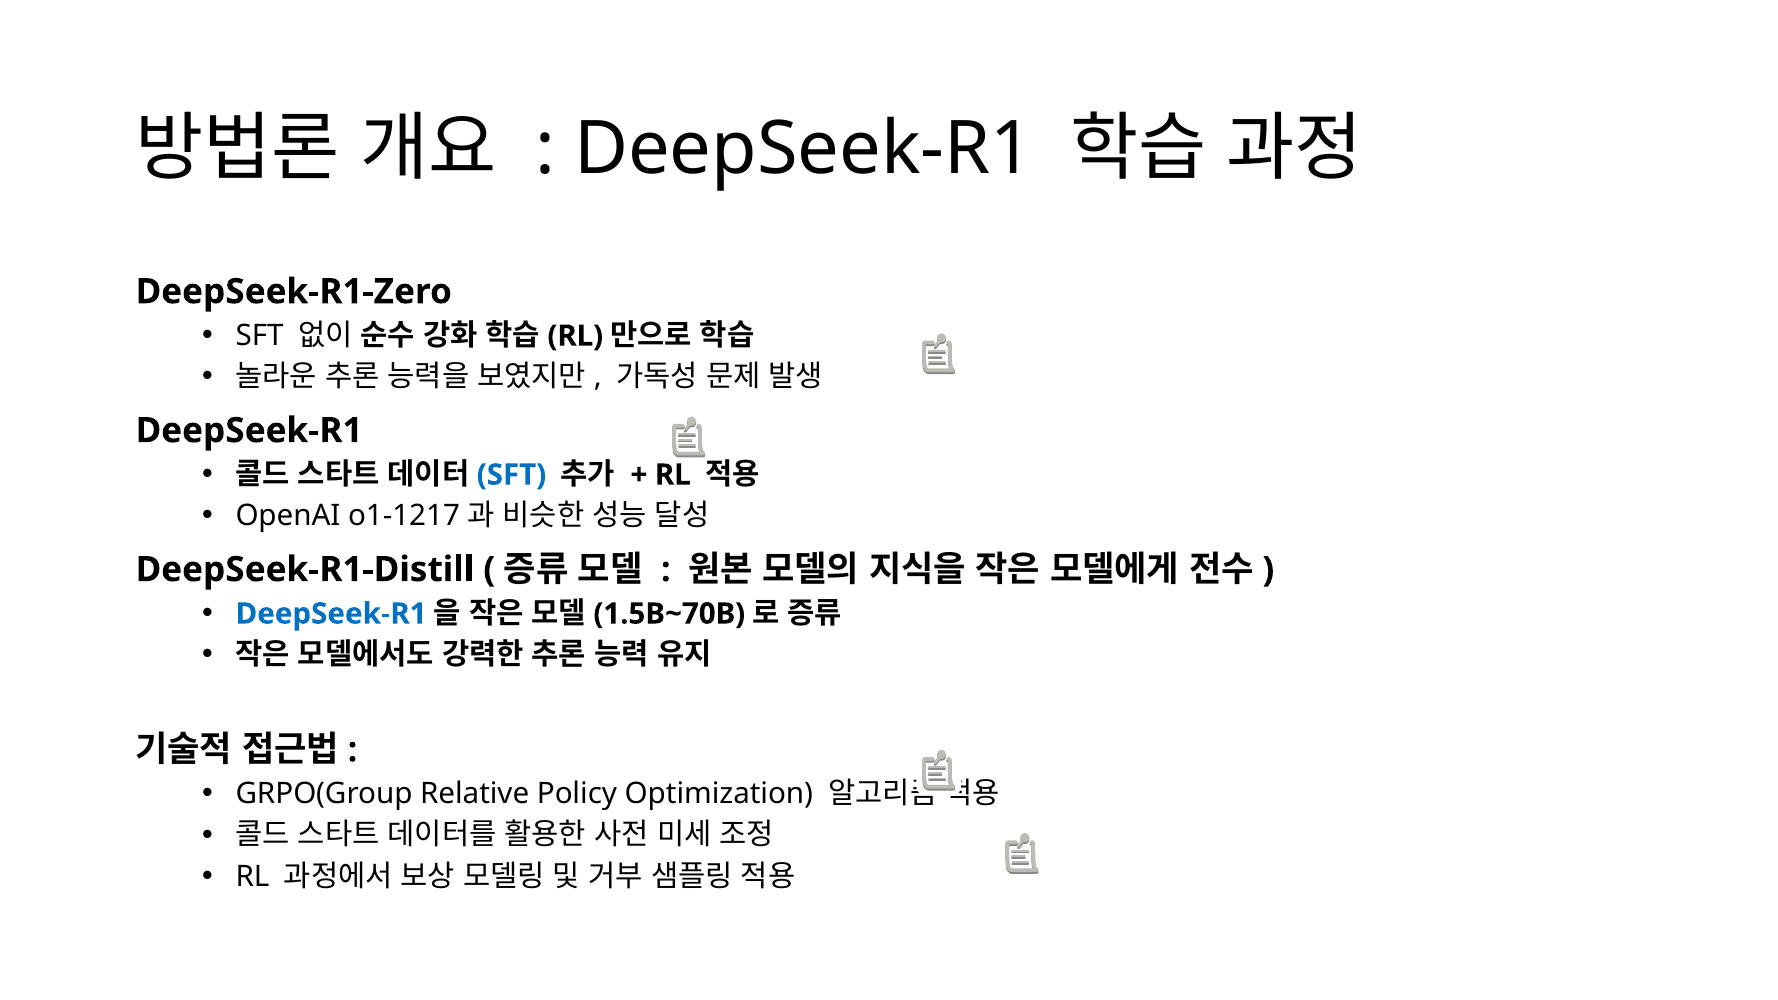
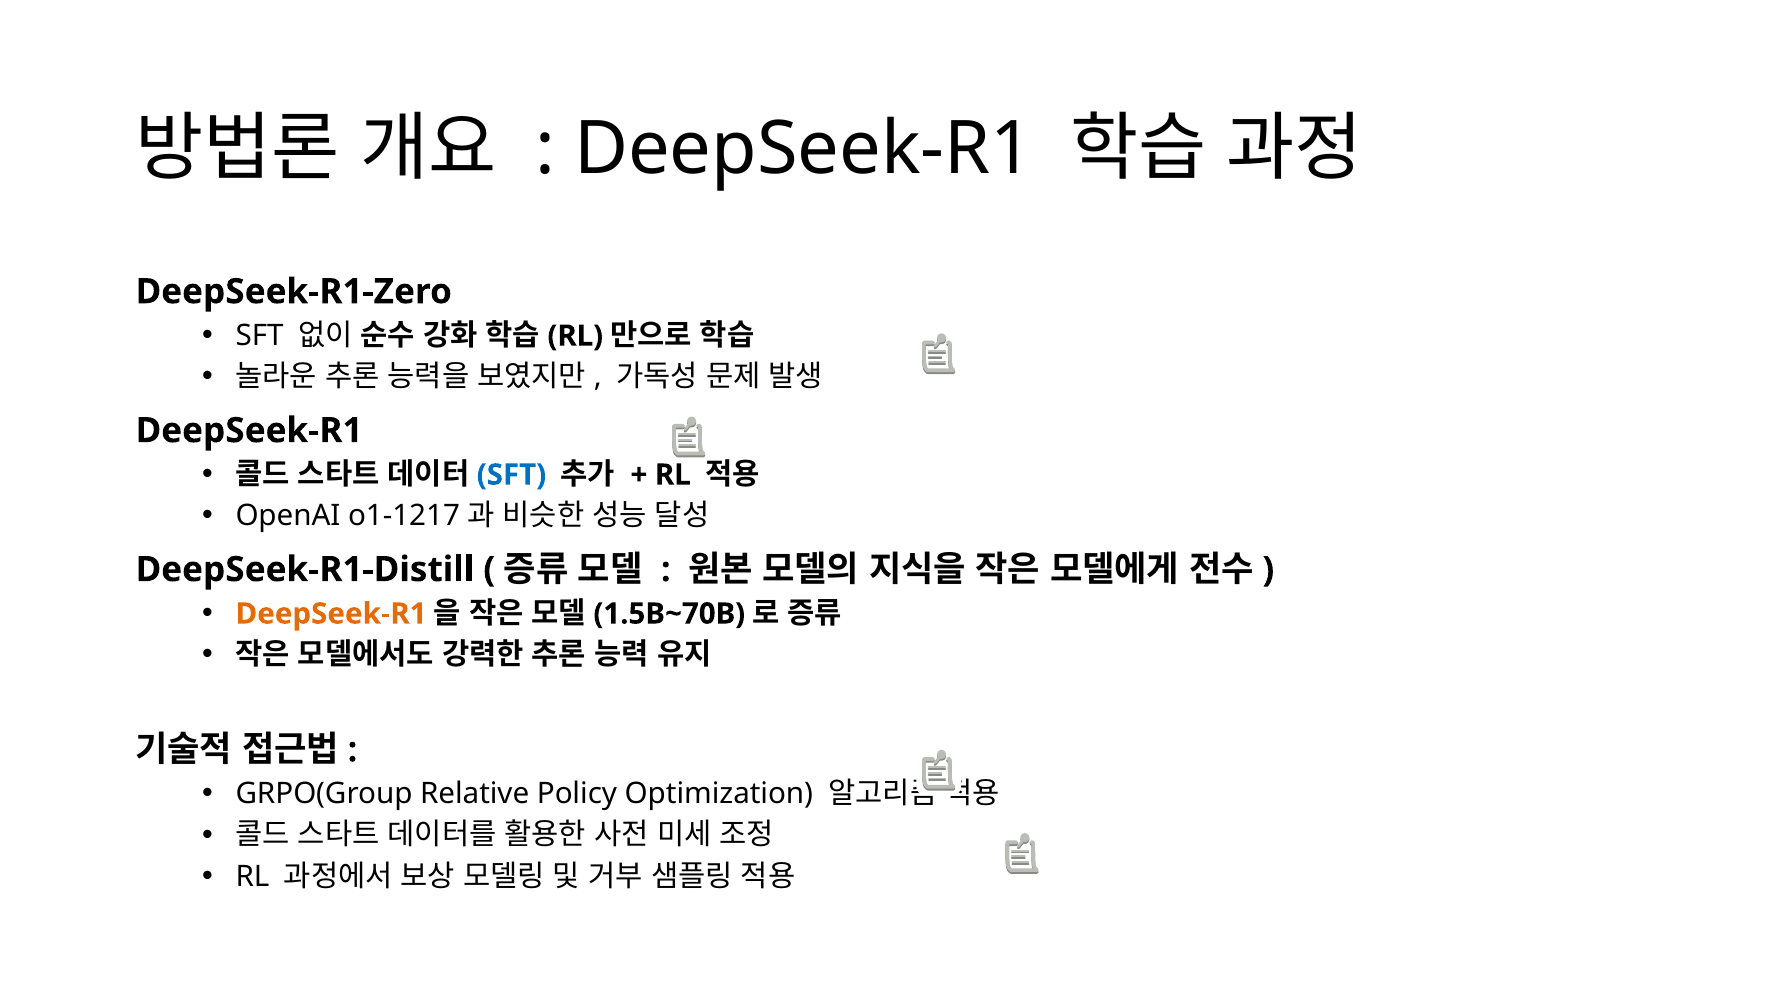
DeepSeek-R1 at (331, 614) colour: blue -> orange
